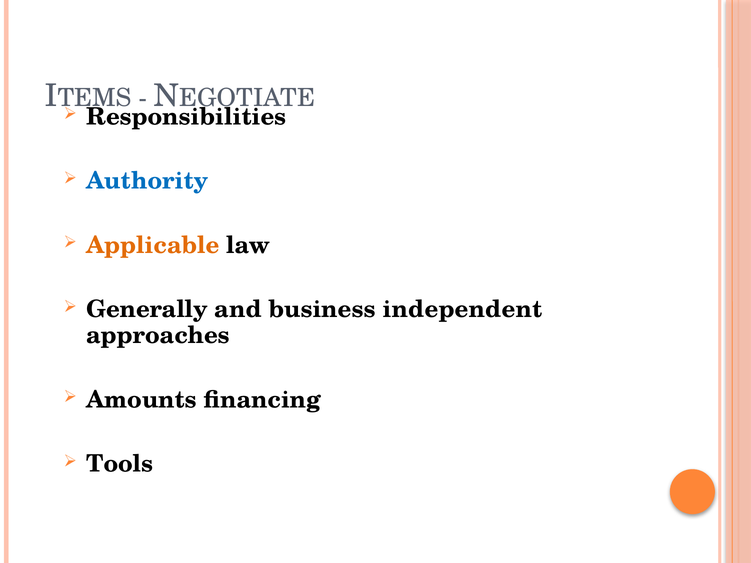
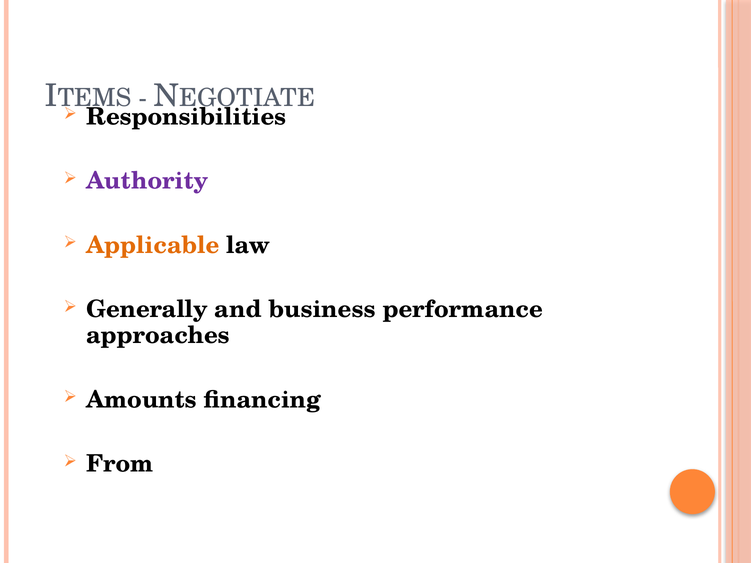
Authority colour: blue -> purple
independent: independent -> performance
Tools: Tools -> From
